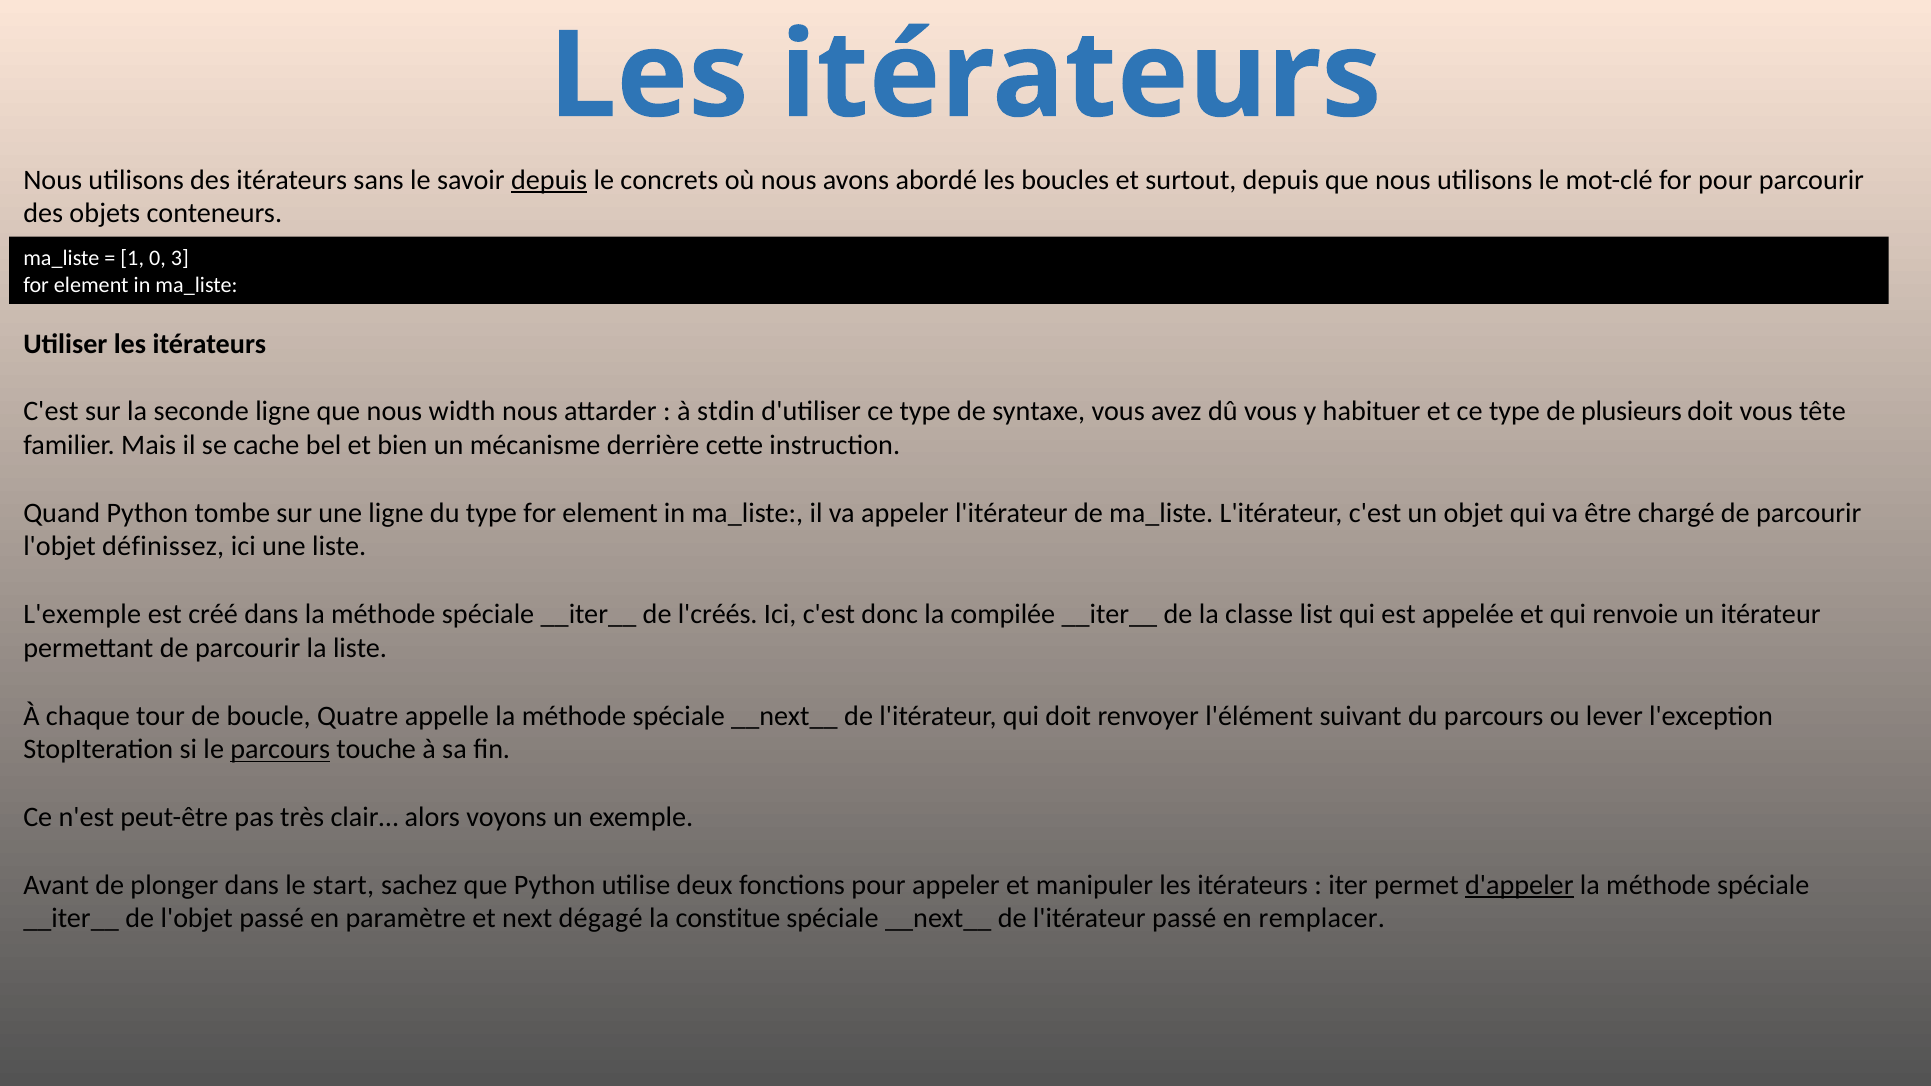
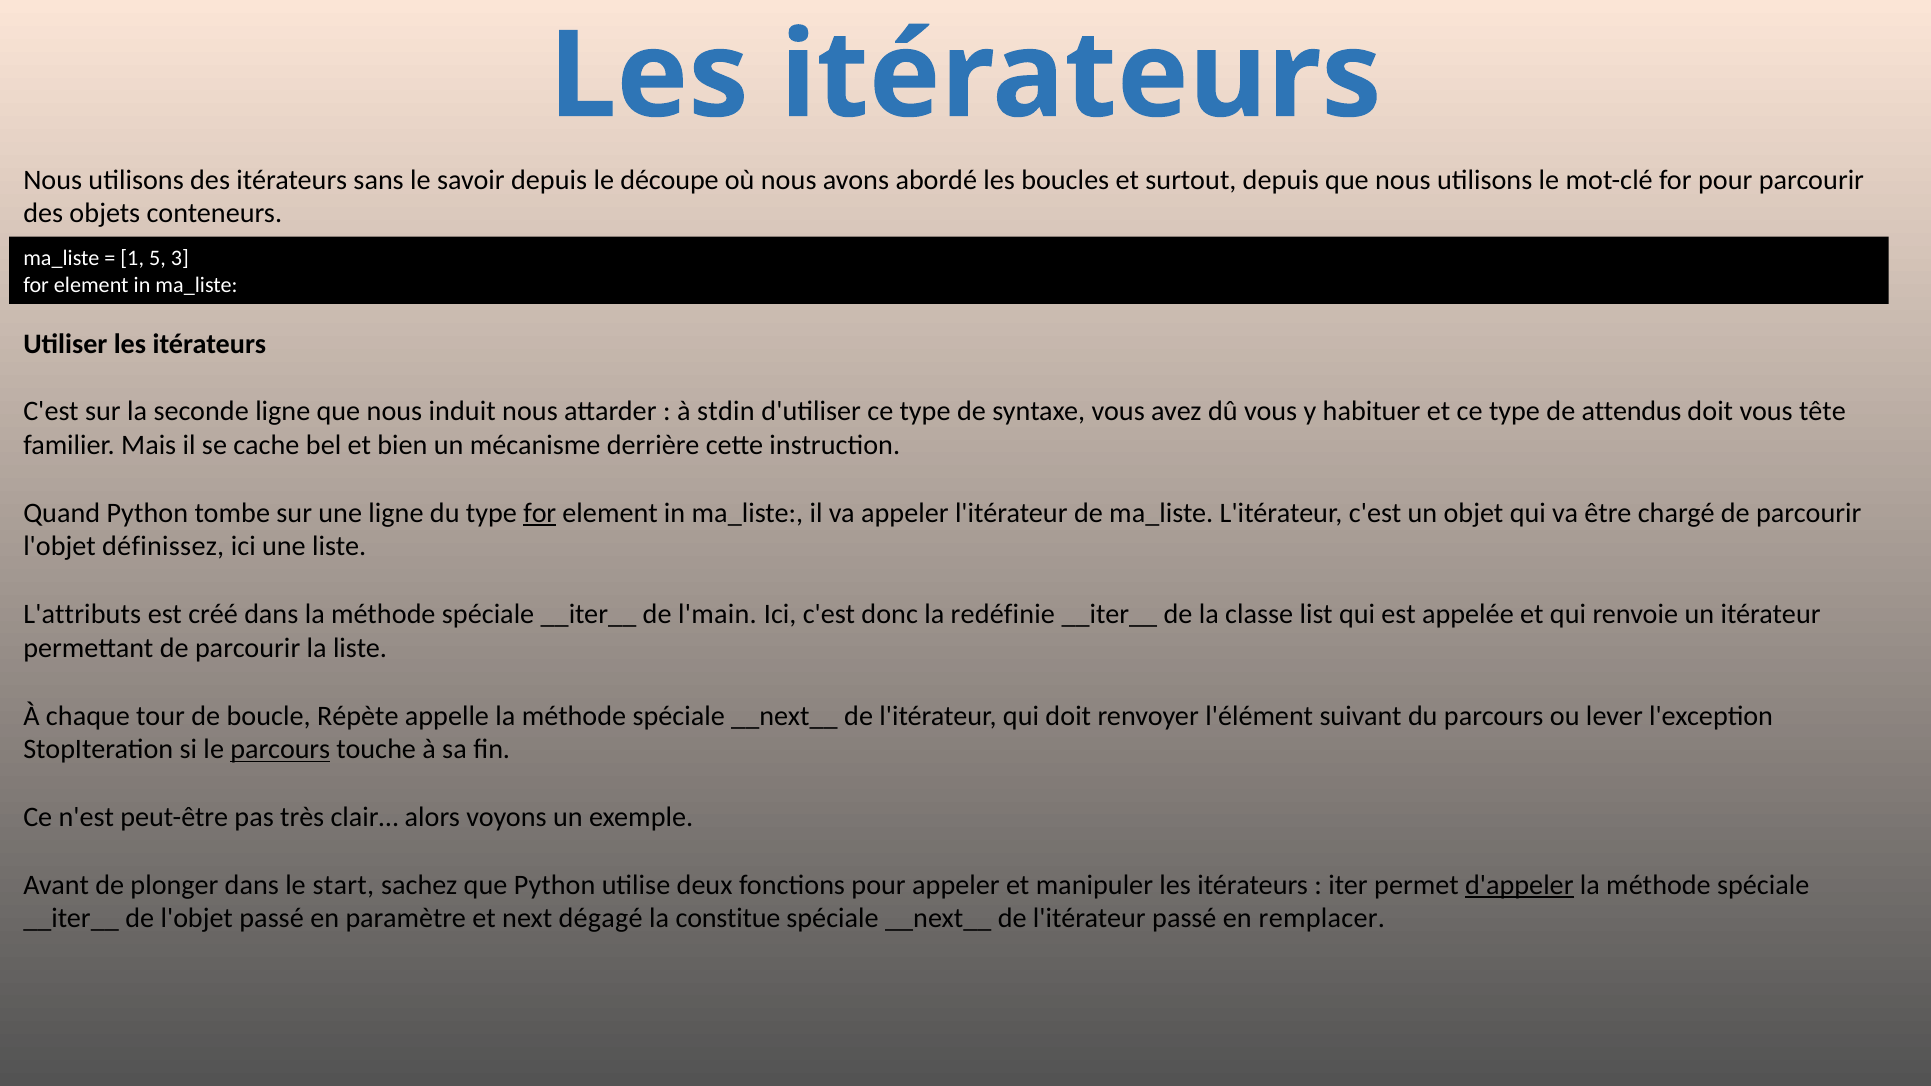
depuis at (549, 180) underline: present -> none
concrets: concrets -> découpe
0: 0 -> 5
width: width -> induit
plusieurs: plusieurs -> attendus
for at (540, 513) underline: none -> present
L'exemple: L'exemple -> L'attributs
l'créés: l'créés -> l'main
compilée: compilée -> redéfinie
Quatre: Quatre -> Répète
